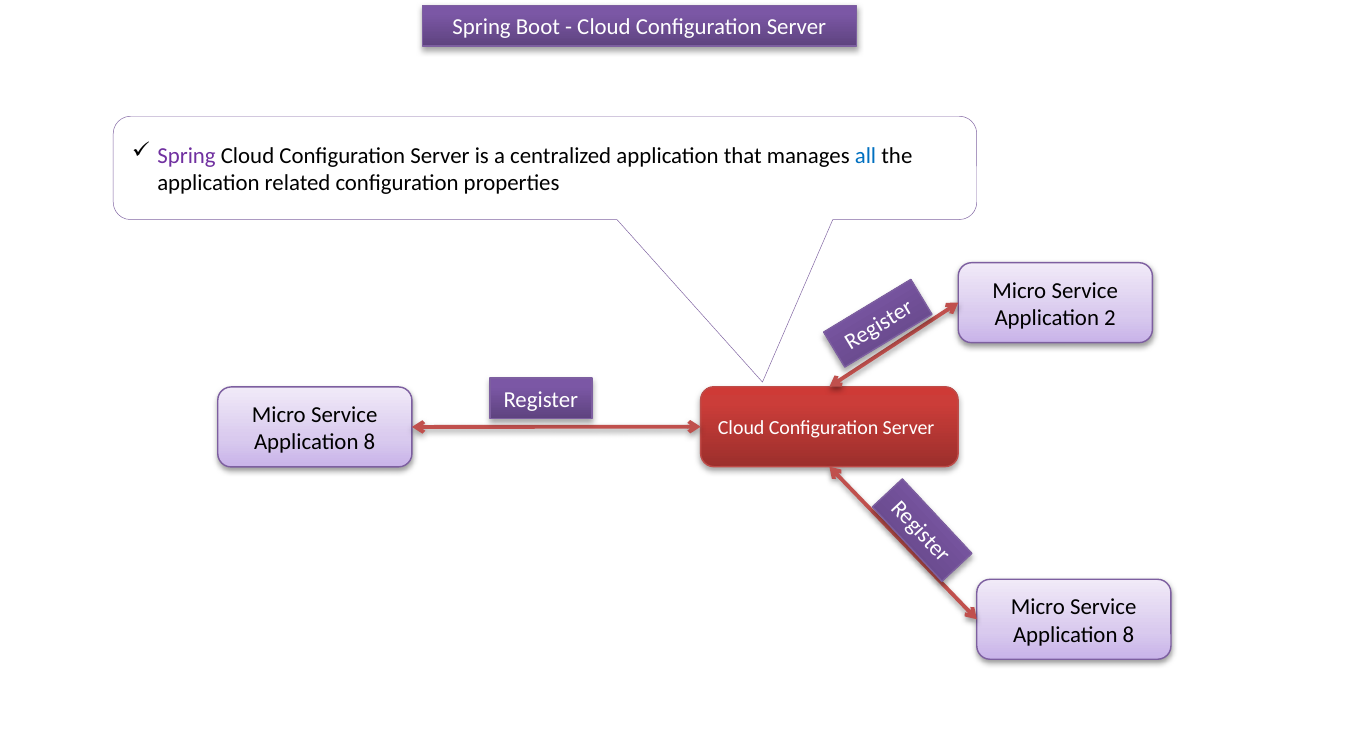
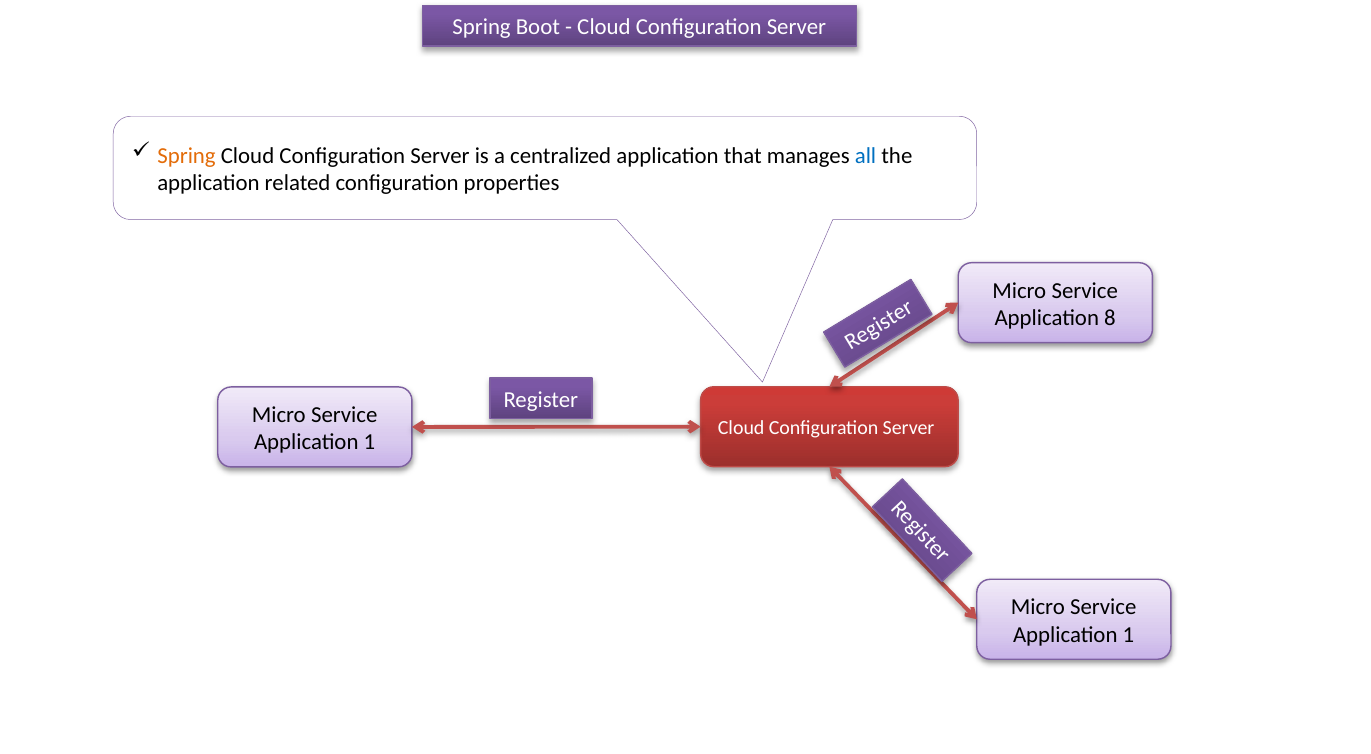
Spring at (187, 156) colour: purple -> orange
2: 2 -> 8
8 at (369, 442): 8 -> 1
8 at (1128, 635): 8 -> 1
